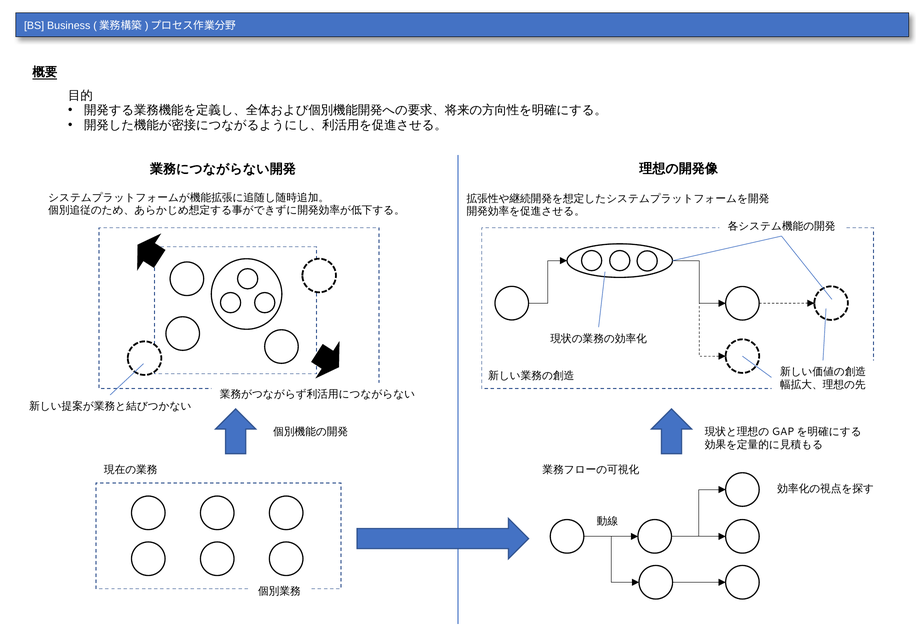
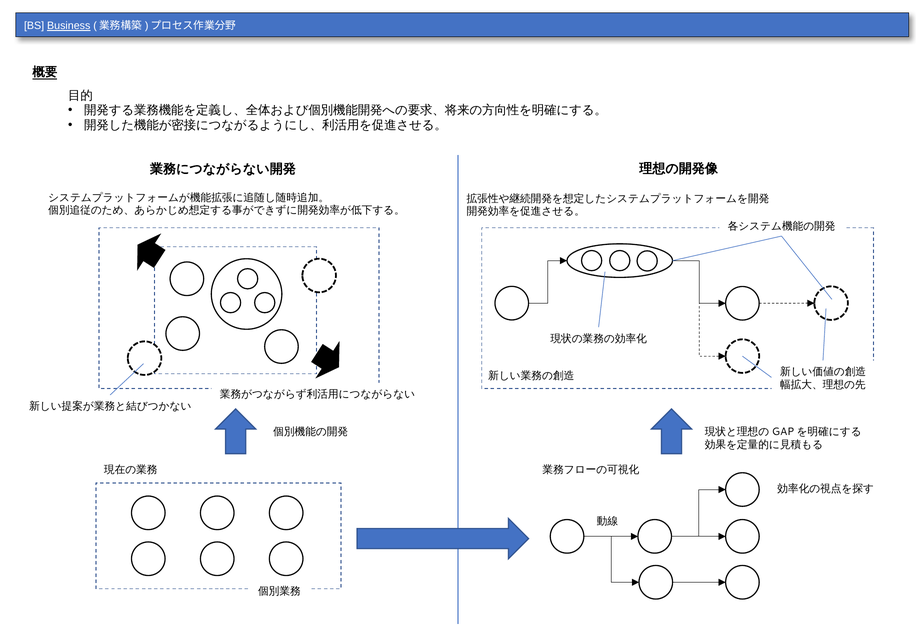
Business underline: none -> present
